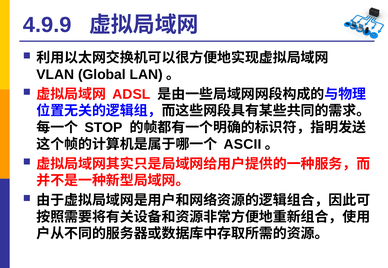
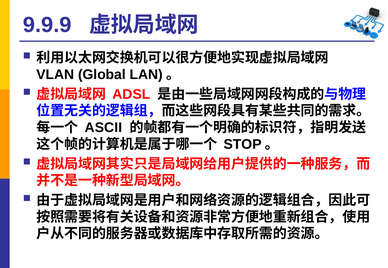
4.9.9: 4.9.9 -> 9.9.9
STOP: STOP -> ASCII
ASCII: ASCII -> STOP
